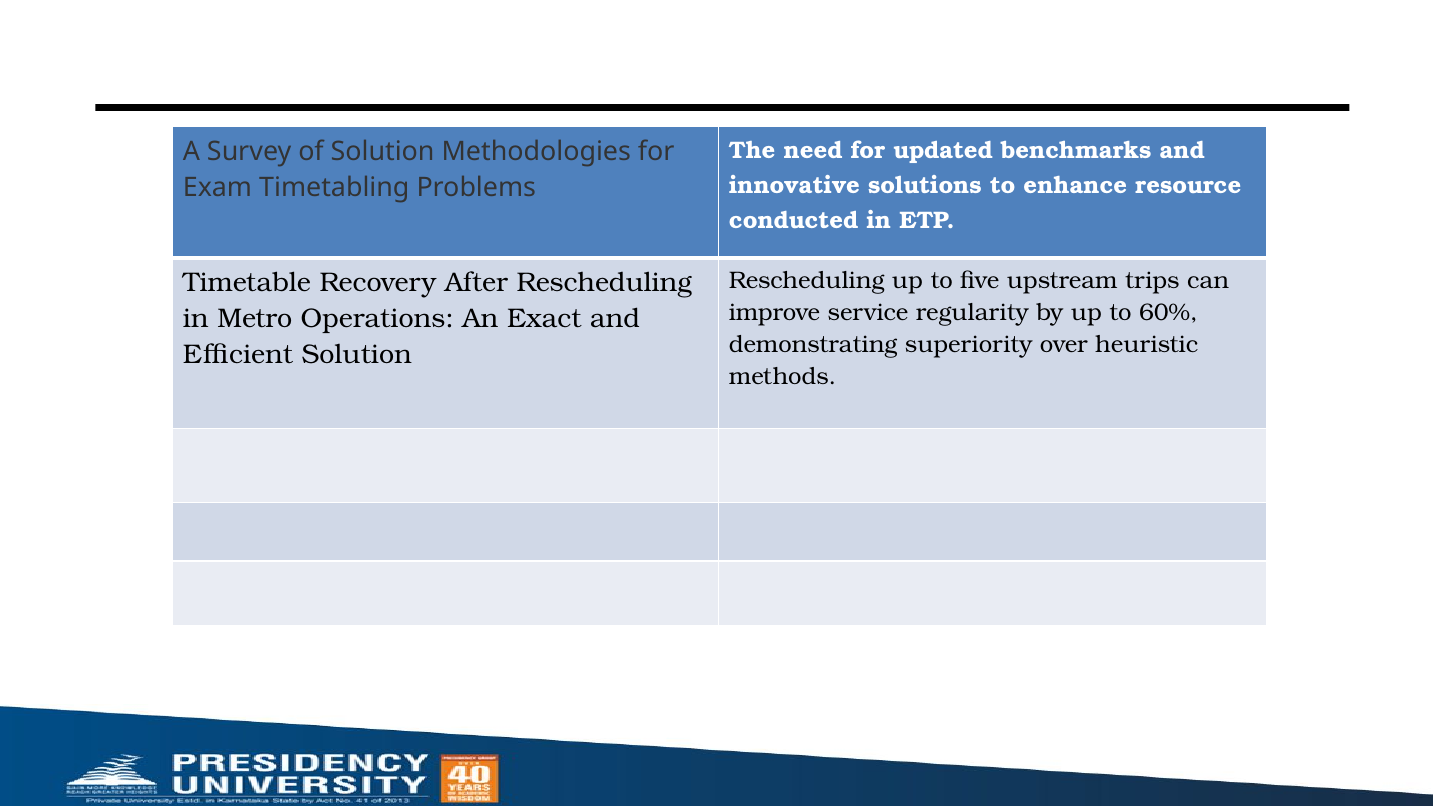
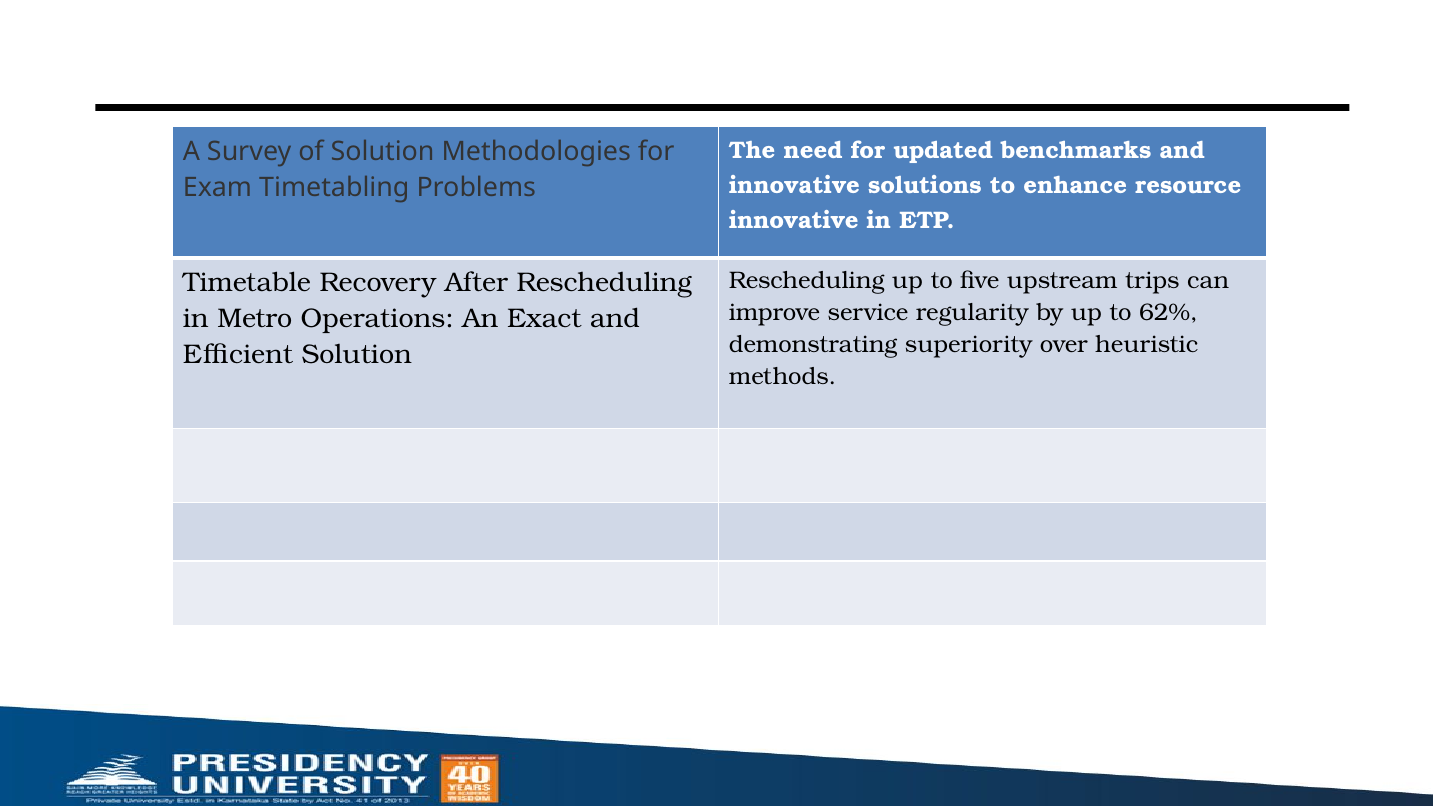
conducted at (794, 221): conducted -> innovative
60%: 60% -> 62%
